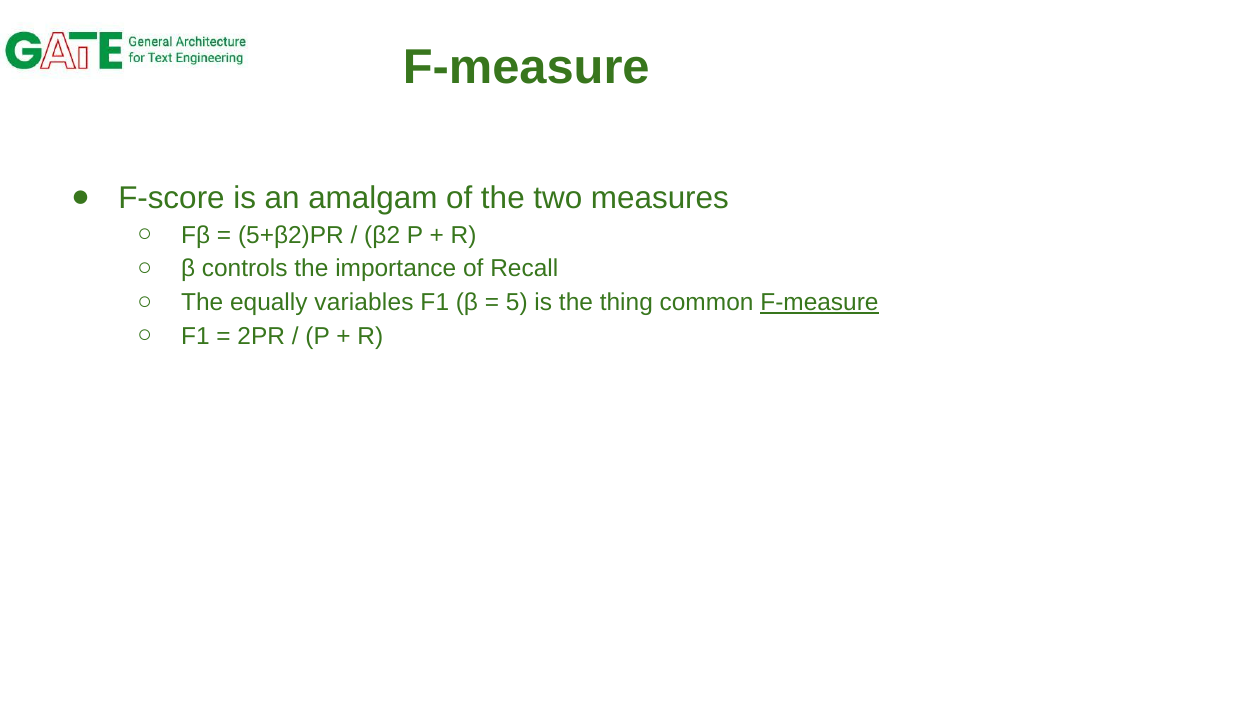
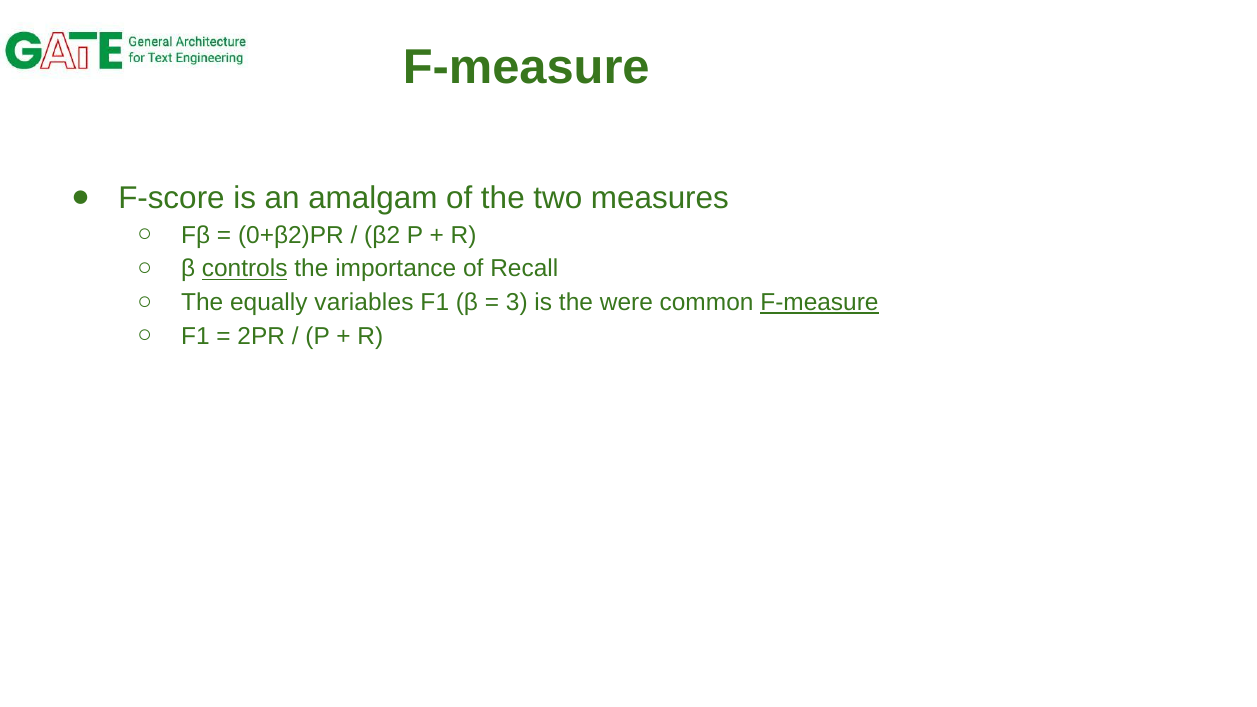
5+β2)PR: 5+β2)PR -> 0+β2)PR
controls underline: none -> present
5: 5 -> 3
thing: thing -> were
